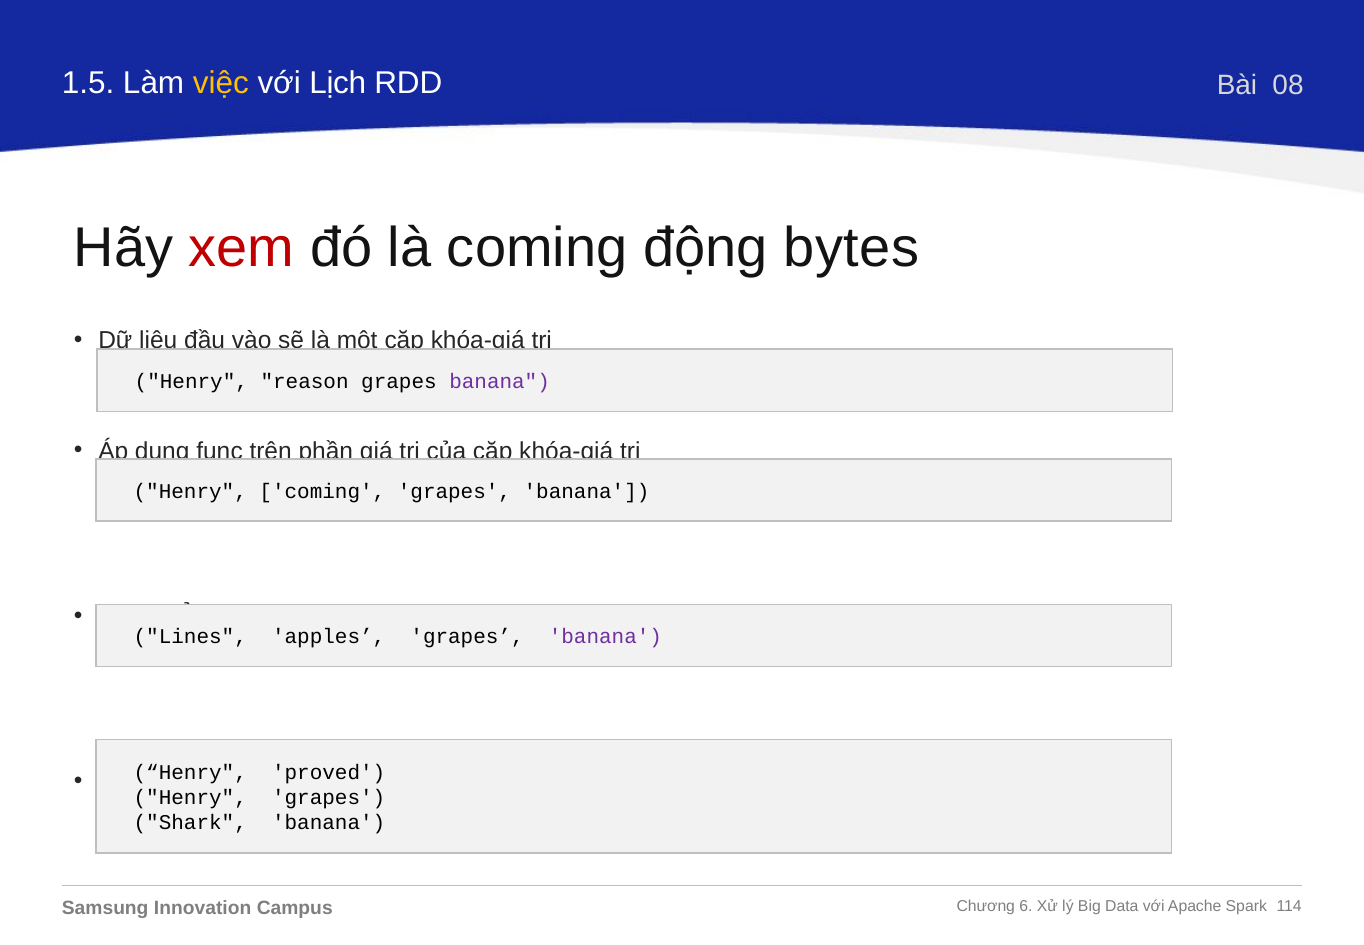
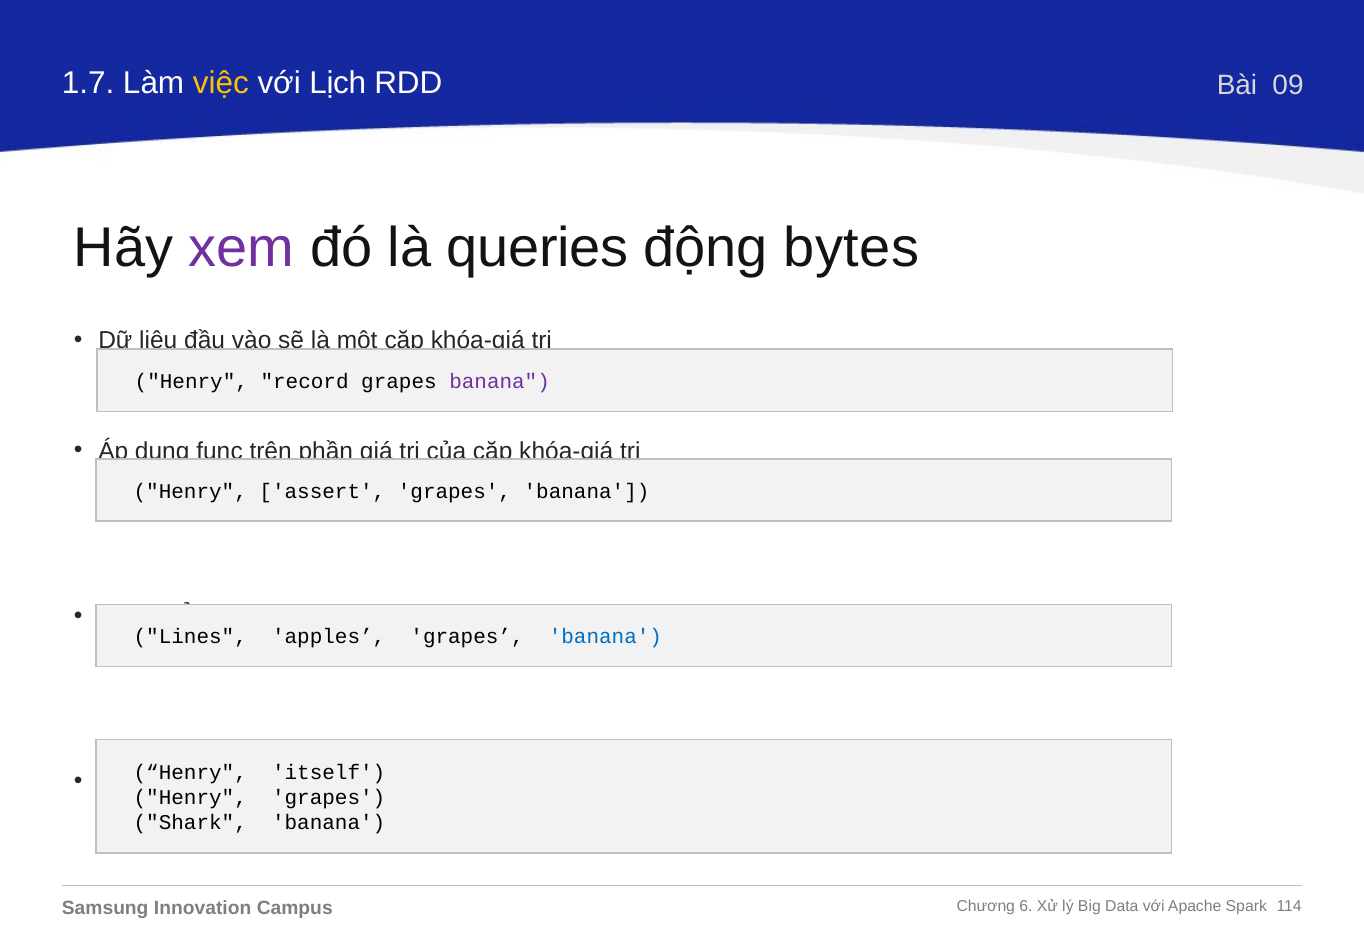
1.5: 1.5 -> 1.7
08: 08 -> 09
xem colour: red -> purple
là coming: coming -> queries
reason: reason -> record
Henry coming: coming -> assert
banana at (605, 637) colour: purple -> blue
proved: proved -> itself
